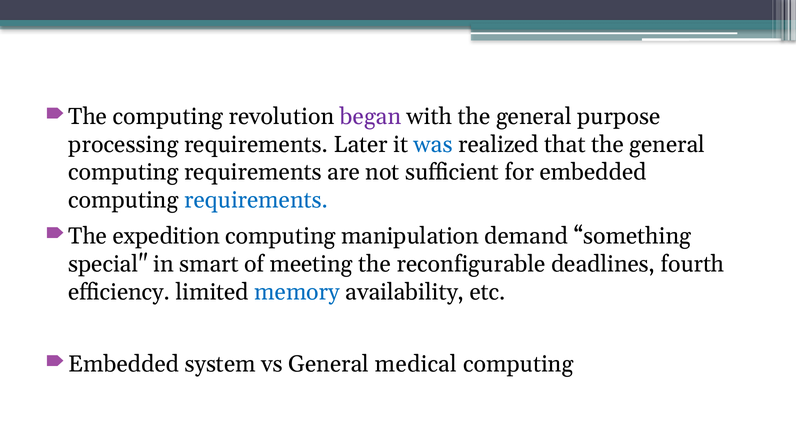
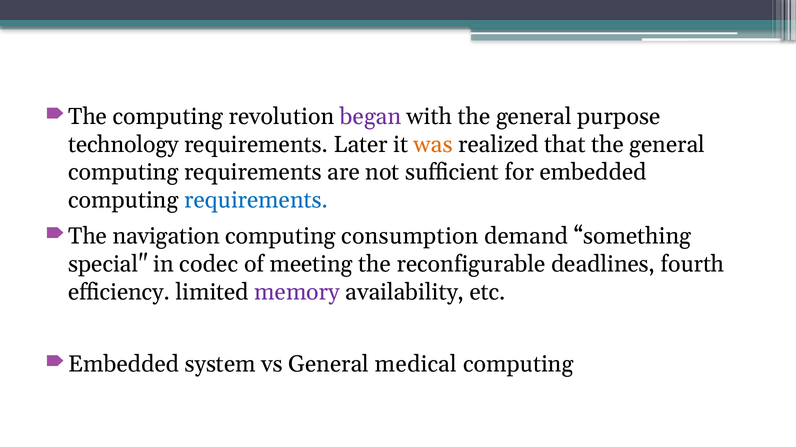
processing: processing -> technology
was colour: blue -> orange
expedition: expedition -> navigation
manipulation: manipulation -> consumption
smart: smart -> codec
memory colour: blue -> purple
